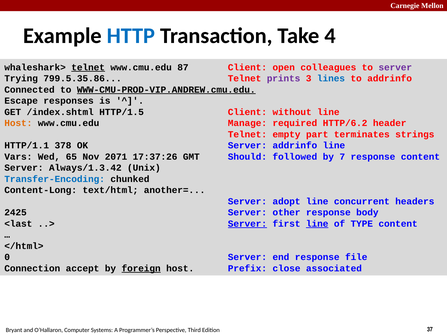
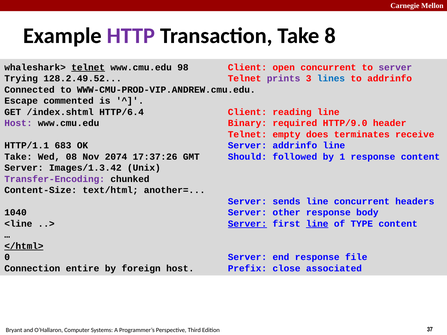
HTTP colour: blue -> purple
4: 4 -> 8
87: 87 -> 98
open colleagues: colleagues -> concurrent
799.5.35.86: 799.5.35.86 -> 128.2.49.52
WWW-CMU-PROD-VIP.ANDREW.cmu.edu underline: present -> none
responses: responses -> commented
HTTP/1.5: HTTP/1.5 -> HTTP/6.4
without: without -> reading
Host at (18, 123) colour: orange -> purple
Manage: Manage -> Binary
HTTP/6.2: HTTP/6.2 -> HTTP/9.0
part: part -> does
strings: strings -> receive
378: 378 -> 683
Vars at (18, 157): Vars -> Take
65: 65 -> 08
2071: 2071 -> 2074
7: 7 -> 1
Always/1.3.42: Always/1.3.42 -> Images/1.3.42
Transfer-Encoding colour: blue -> purple
Content-Long: Content-Long -> Content-Size
adopt: adopt -> sends
2425: 2425 -> 1040
<last: <last -> <line
</html> underline: none -> present
accept: accept -> entire
foreign underline: present -> none
